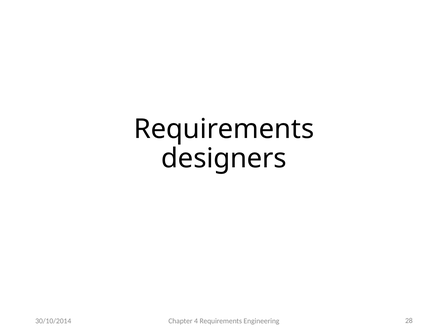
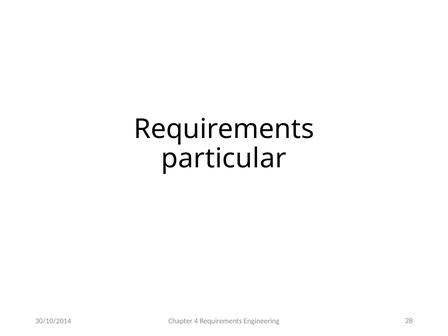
designers: designers -> particular
